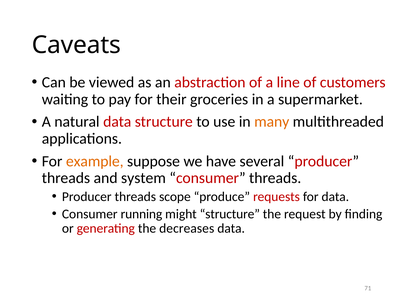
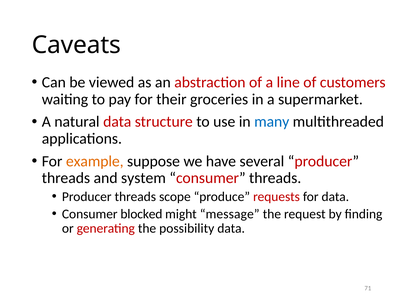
many colour: orange -> blue
running: running -> blocked
might structure: structure -> message
decreases: decreases -> possibility
